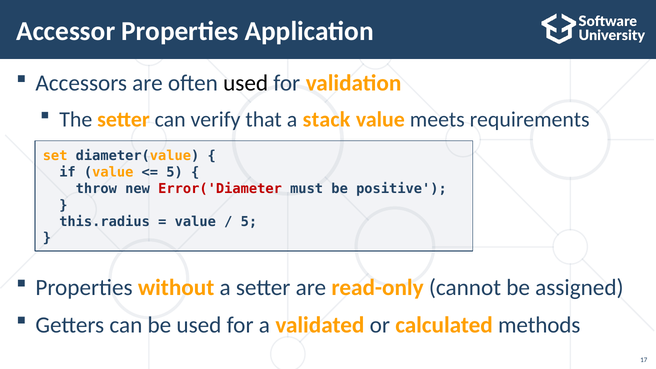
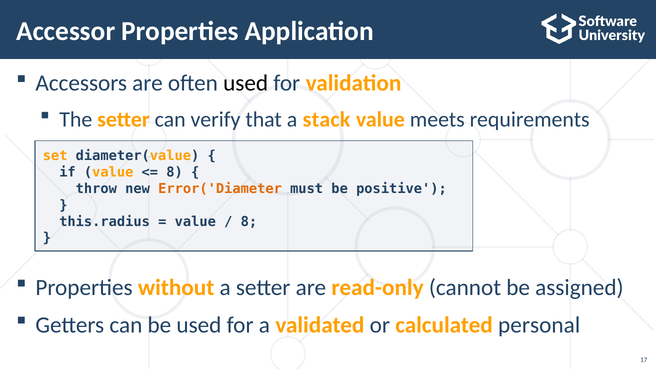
5 at (175, 172): 5 -> 8
Error('Diameter colour: red -> orange
5 at (249, 221): 5 -> 8
methods: methods -> personal
